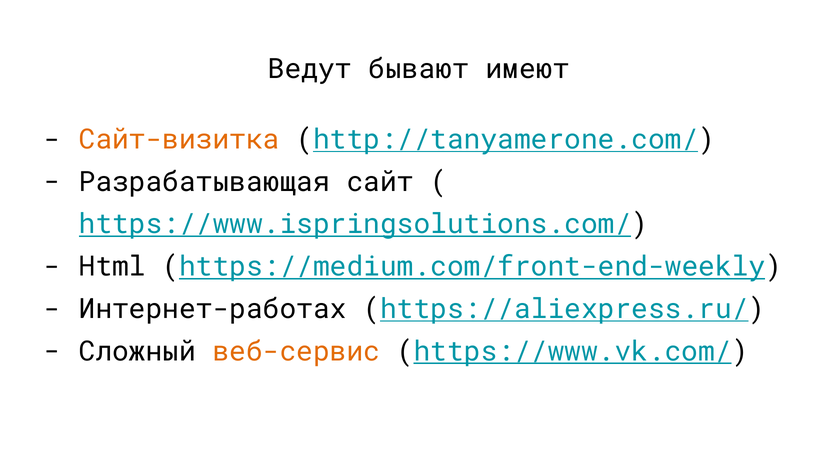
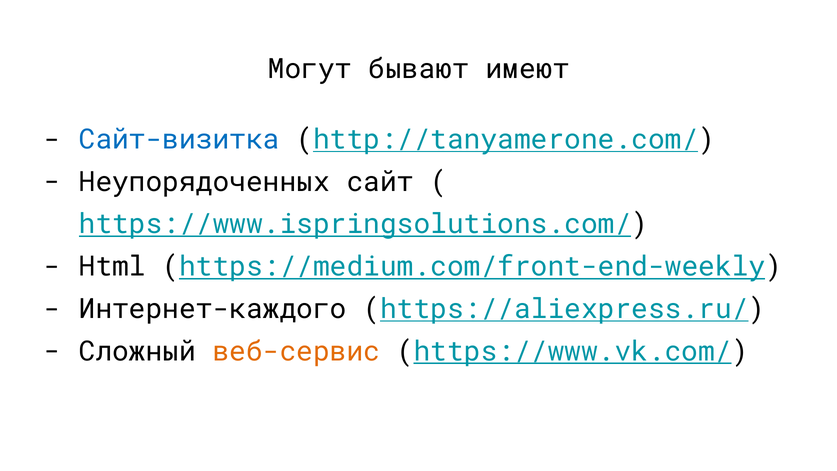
Ведут: Ведут -> Могут
Сайт-визитка colour: orange -> blue
Разрабатывающая: Разрабатывающая -> Неупорядоченных
Интернет-работах: Интернет-работах -> Интернет-каждого
